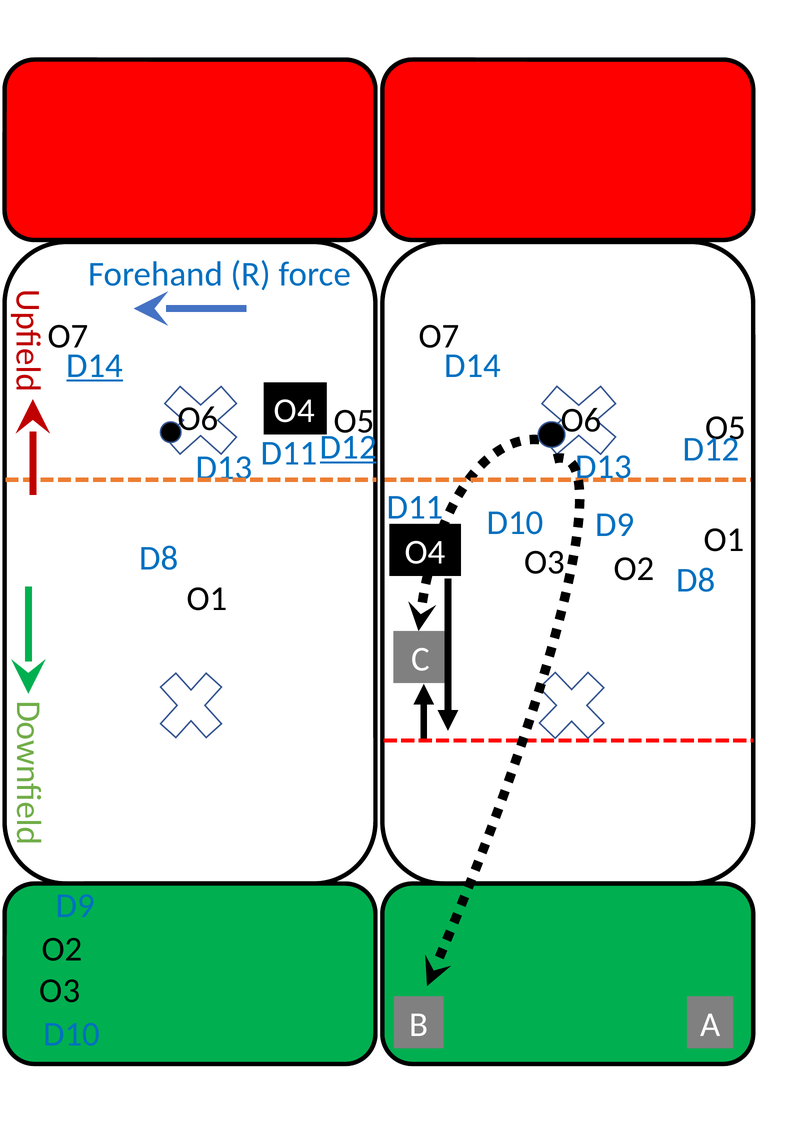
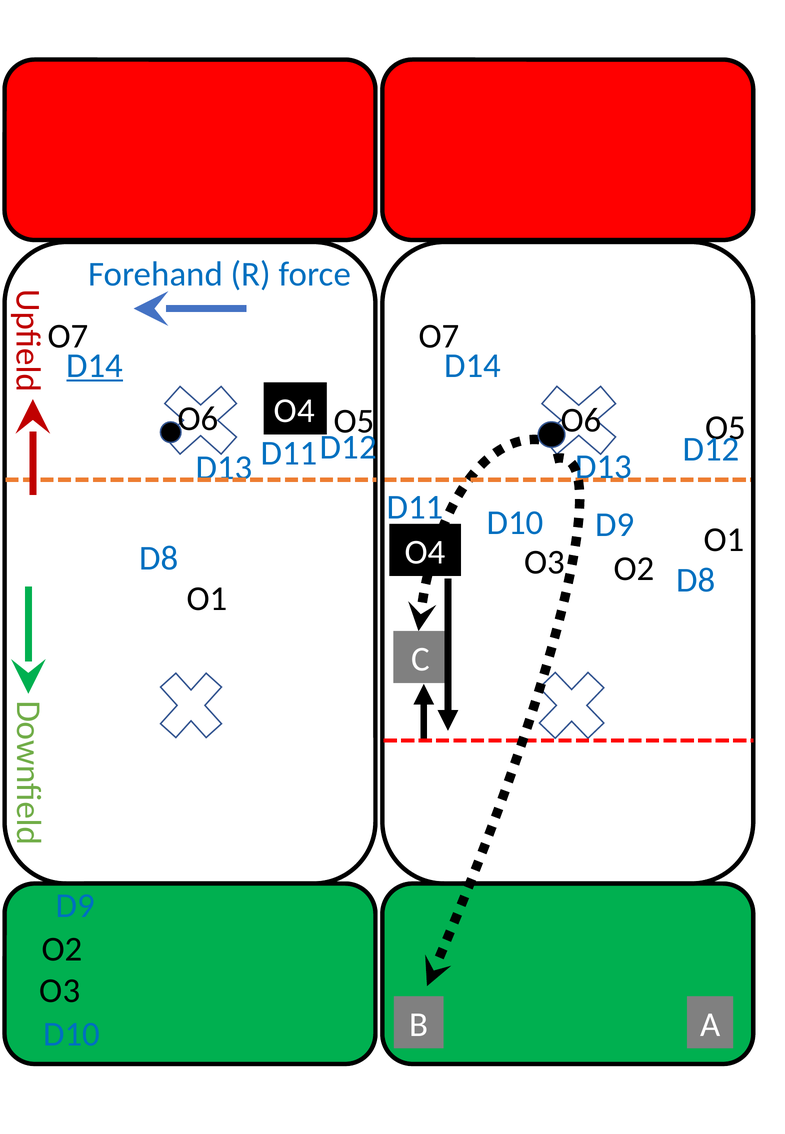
D12 at (348, 447) underline: present -> none
